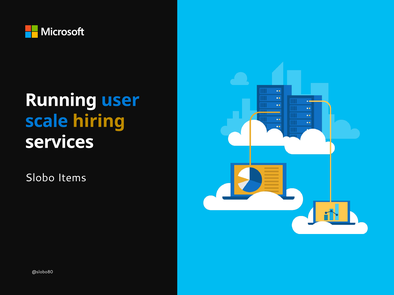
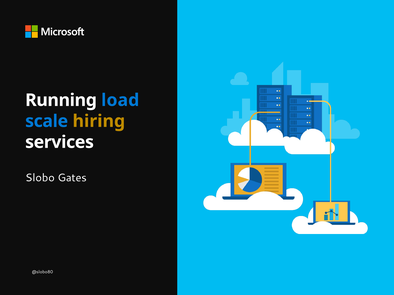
user: user -> load
Items: Items -> Gates
